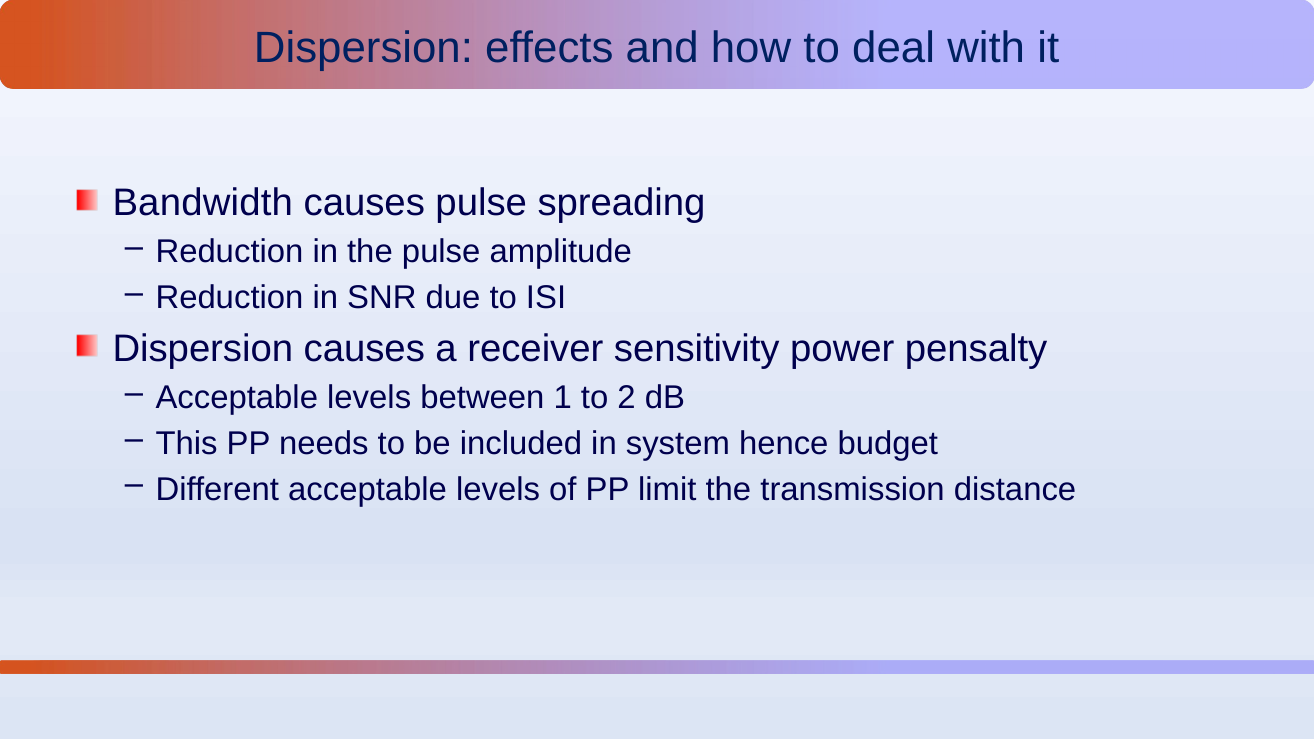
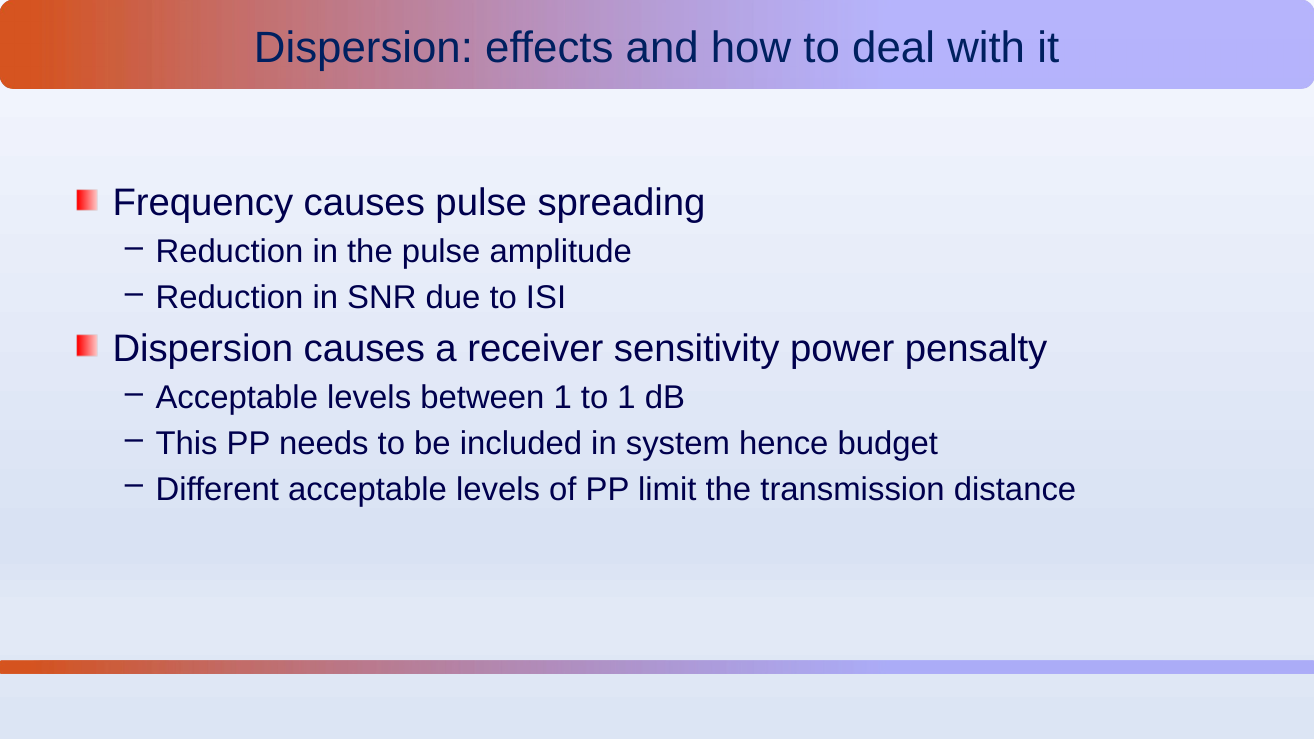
Bandwidth: Bandwidth -> Frequency
to 2: 2 -> 1
